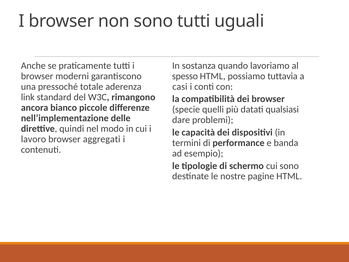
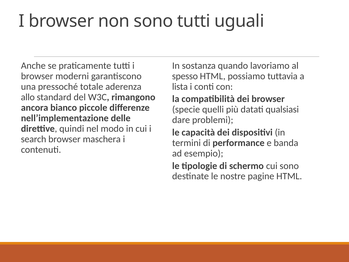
casi: casi -> lista
link: link -> allo
lavoro: lavoro -> search
aggregati: aggregati -> maschera
